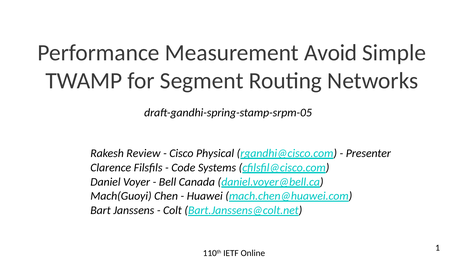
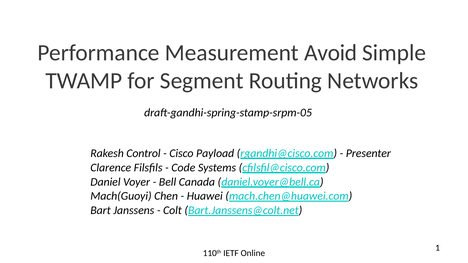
Review: Review -> Control
Physical: Physical -> Payload
